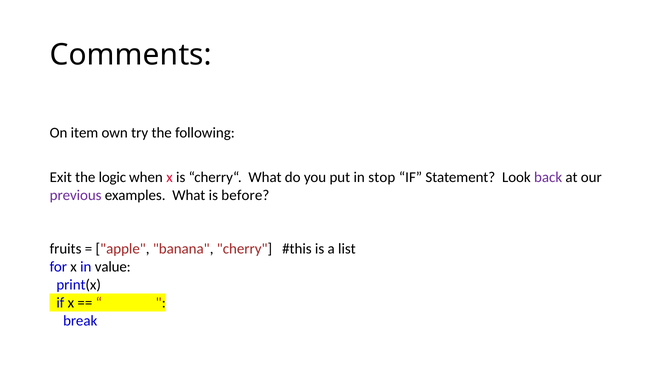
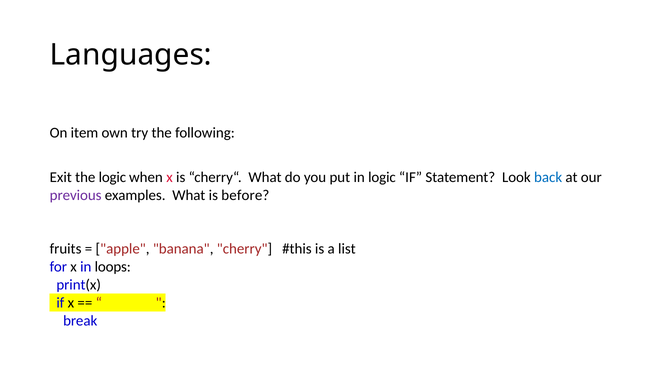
Comments: Comments -> Languages
in stop: stop -> logic
back colour: purple -> blue
value: value -> loops
